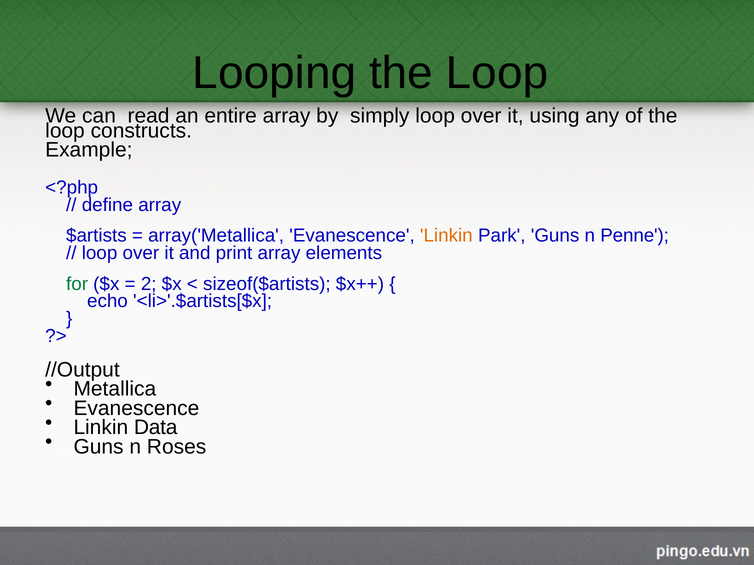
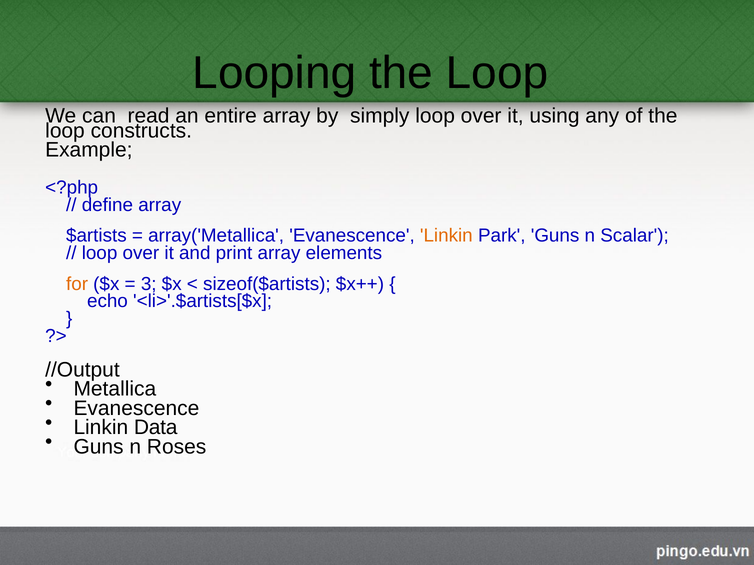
Penne: Penne -> Scalar
for colour: green -> orange
2: 2 -> 3
